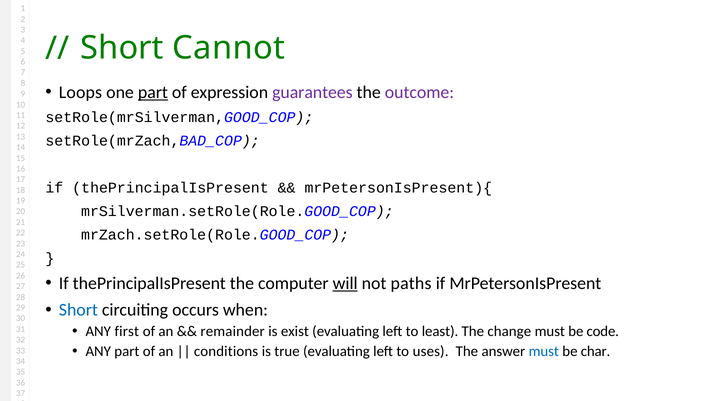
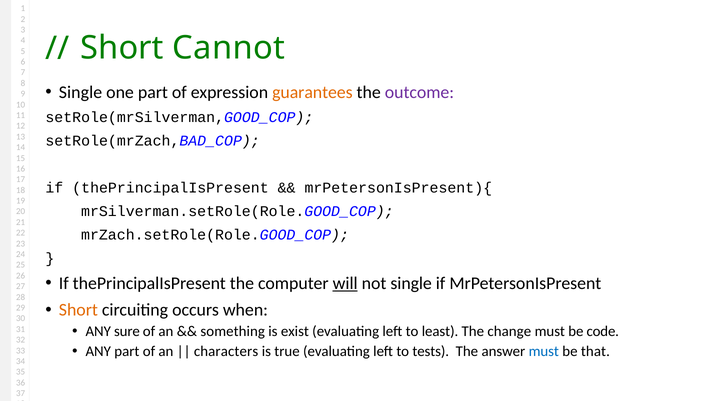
Loops at (80, 92): Loops -> Single
part at (153, 92) underline: present -> none
guarantees colour: purple -> orange
not paths: paths -> single
Short at (78, 310) colour: blue -> orange
first: first -> sure
remainder: remainder -> something
conditions: conditions -> characters
uses: uses -> tests
char: char -> that
